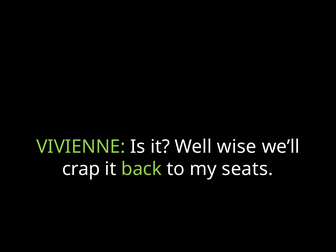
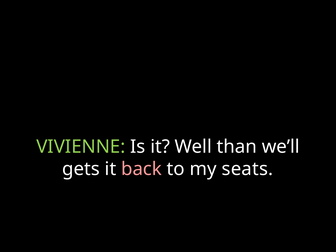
wise: wise -> than
crap: crap -> gets
back colour: light green -> pink
